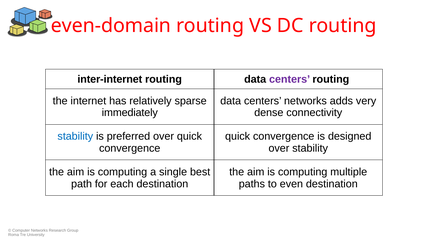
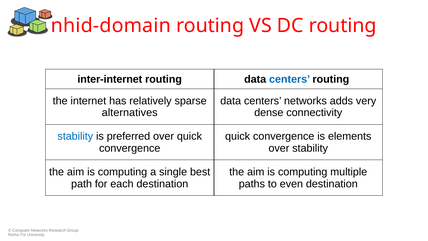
even-domain: even-domain -> nhid-domain
centers at (290, 79) colour: purple -> blue
immediately: immediately -> alternatives
designed: designed -> elements
